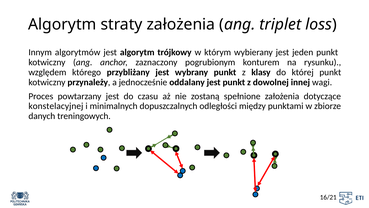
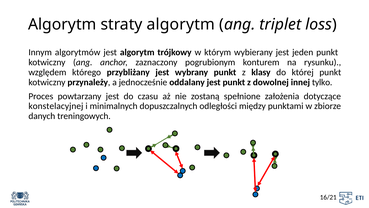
straty założenia: założenia -> algorytm
wagi: wagi -> tylko
